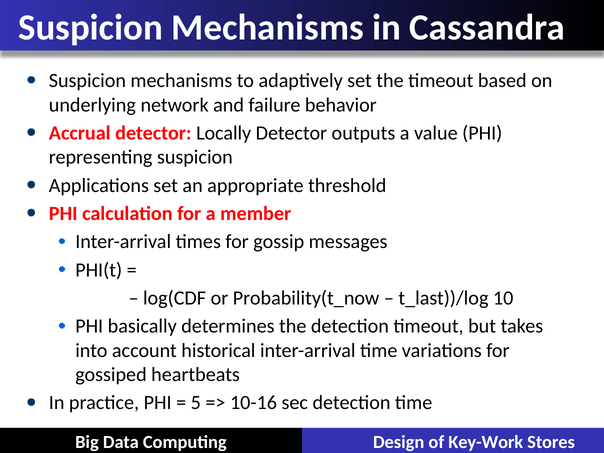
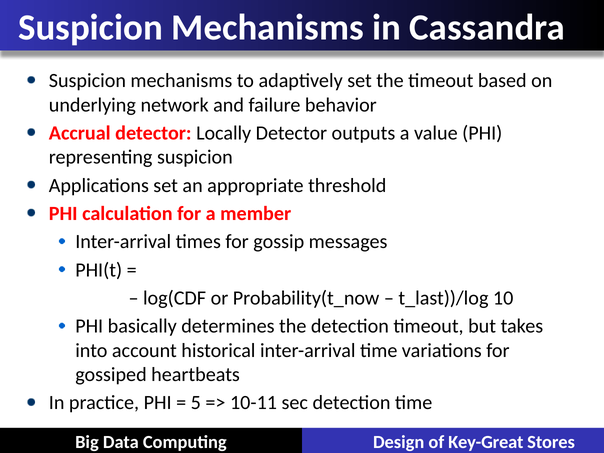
10-16: 10-16 -> 10-11
Key-Work: Key-Work -> Key-Great
